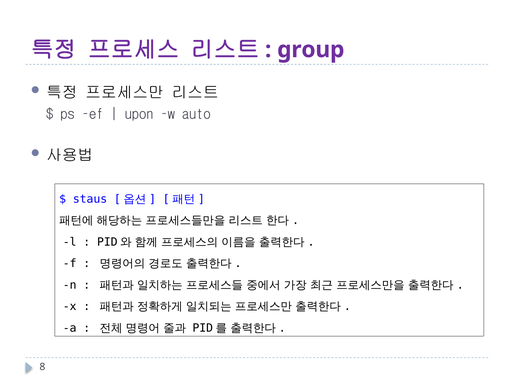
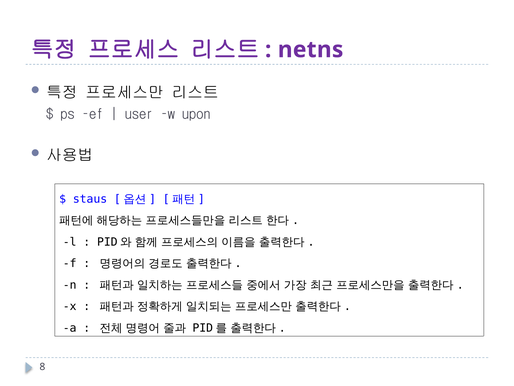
group: group -> netns
upon: upon -> user
auto: auto -> upon
